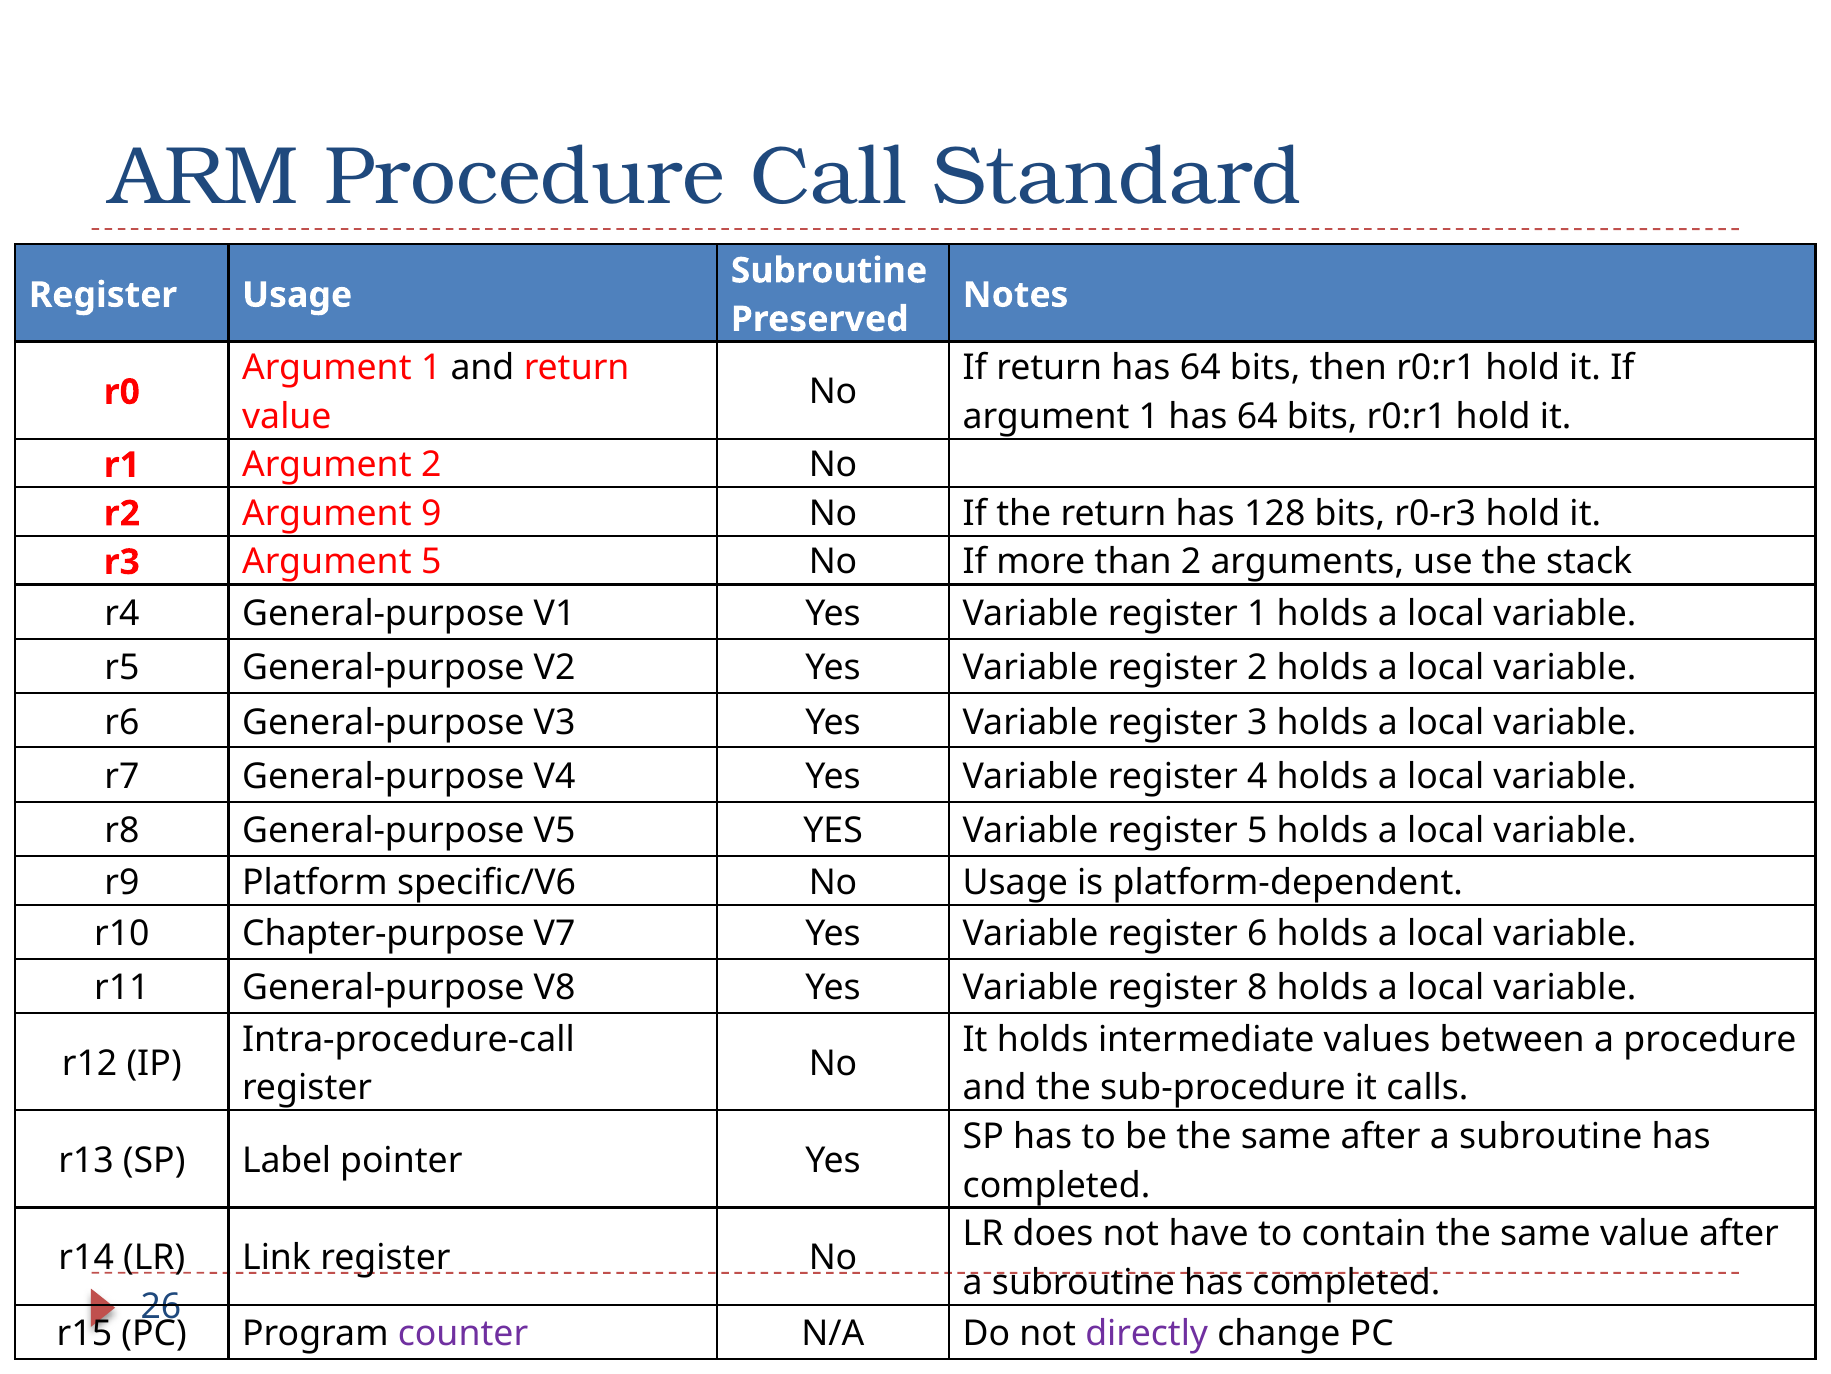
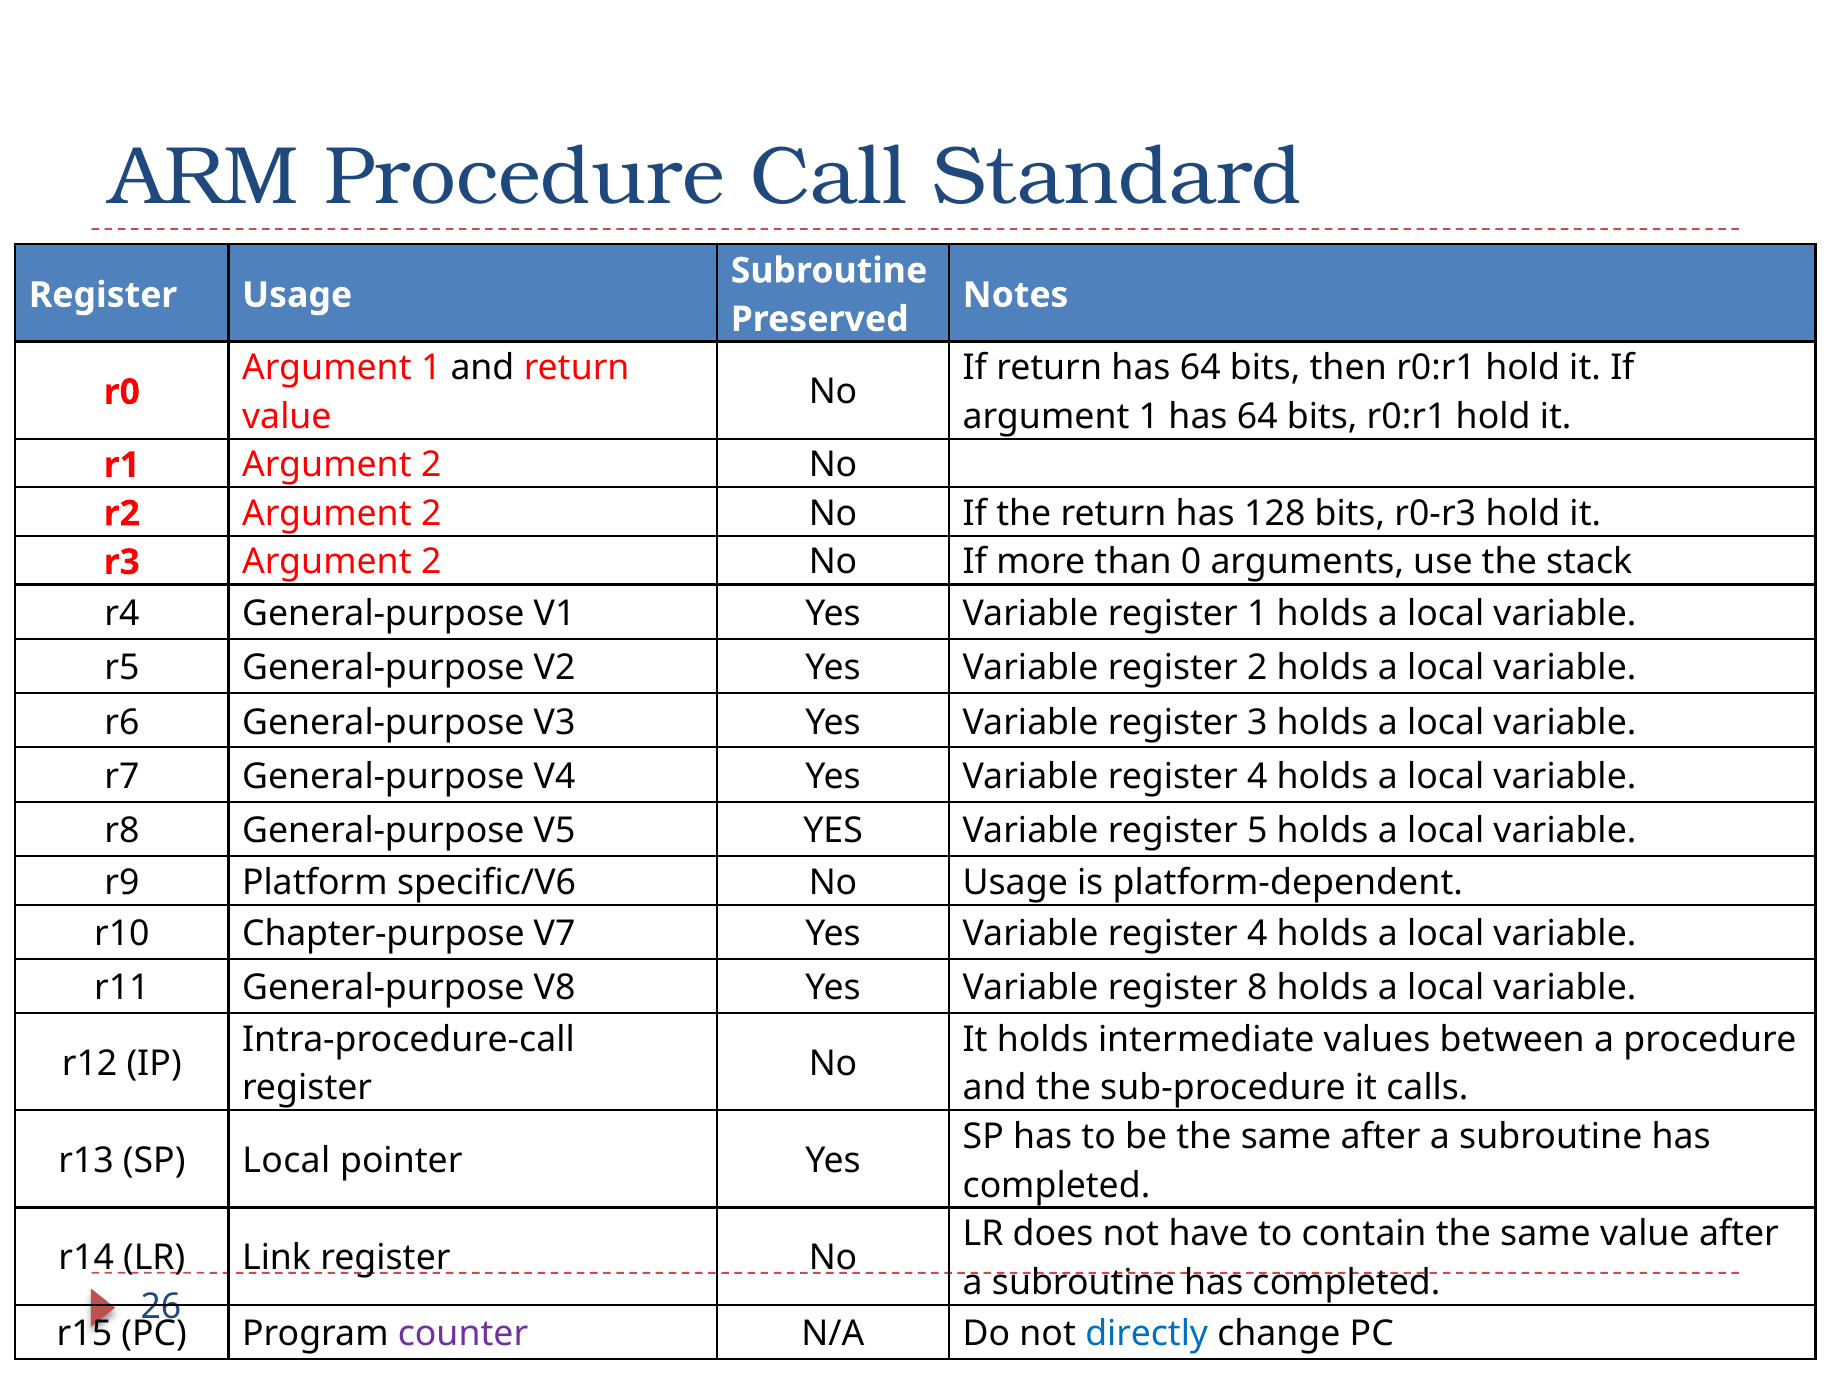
r2 Argument 9: 9 -> 2
r3 Argument 5: 5 -> 2
than 2: 2 -> 0
6 at (1257, 933): 6 -> 4
SP Label: Label -> Local
directly colour: purple -> blue
